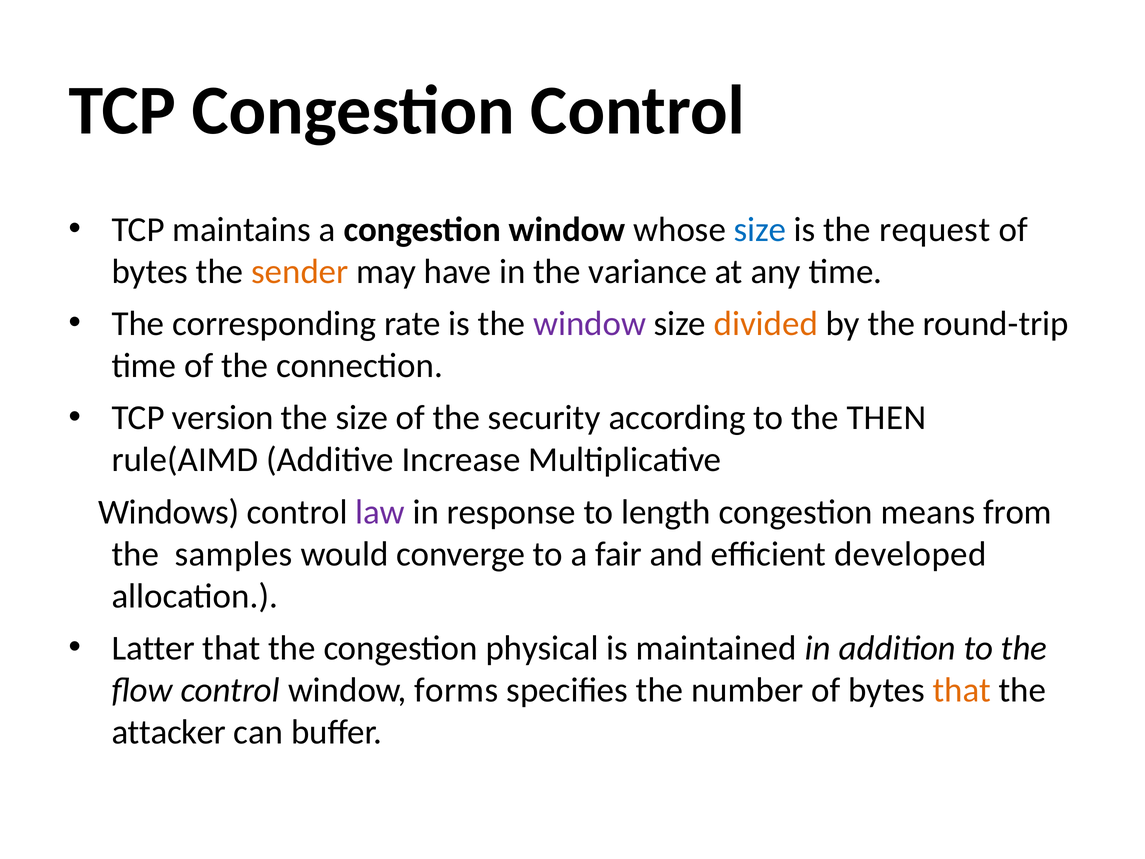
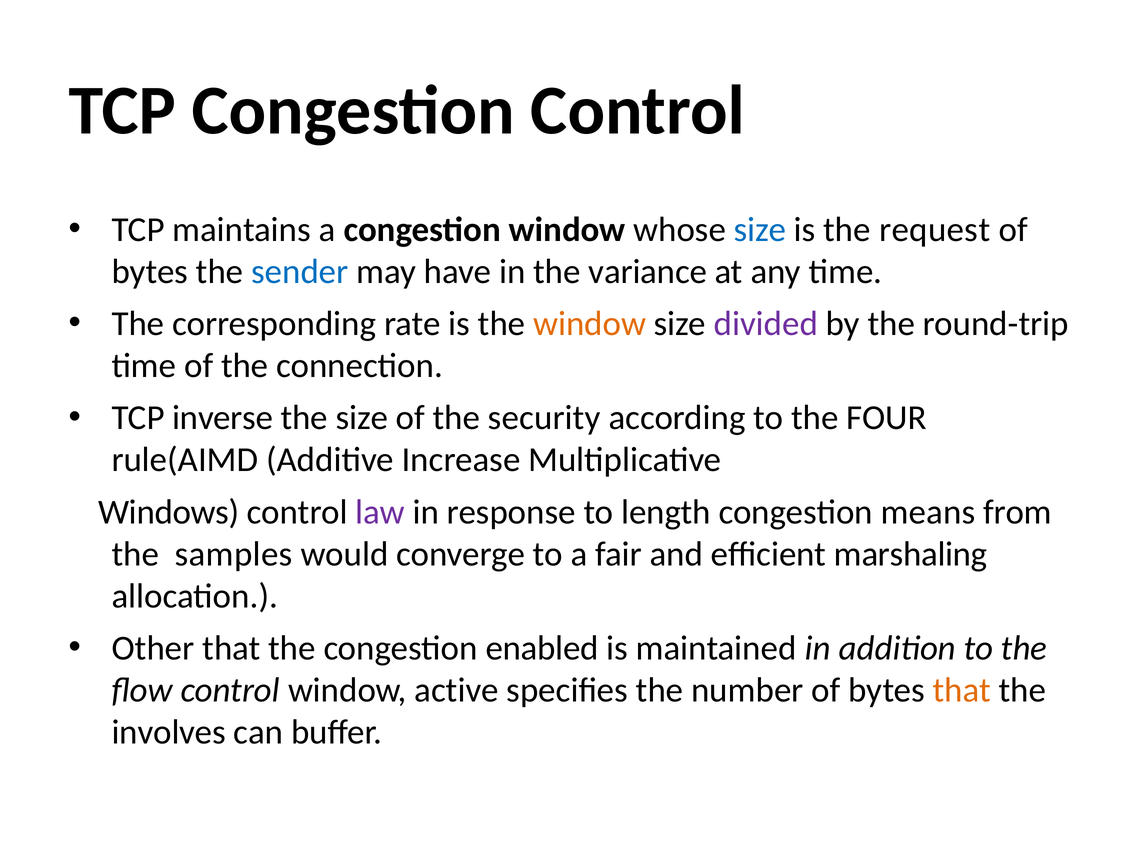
sender colour: orange -> blue
window at (590, 324) colour: purple -> orange
divided colour: orange -> purple
version: version -> inverse
THEN: THEN -> FOUR
developed: developed -> marshaling
Latter: Latter -> Other
physical: physical -> enabled
forms: forms -> active
attacker: attacker -> involves
